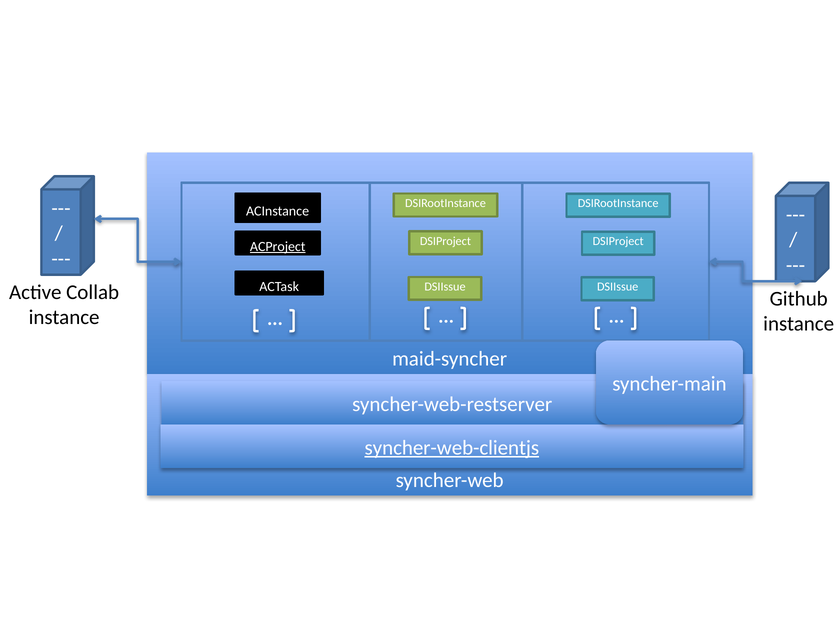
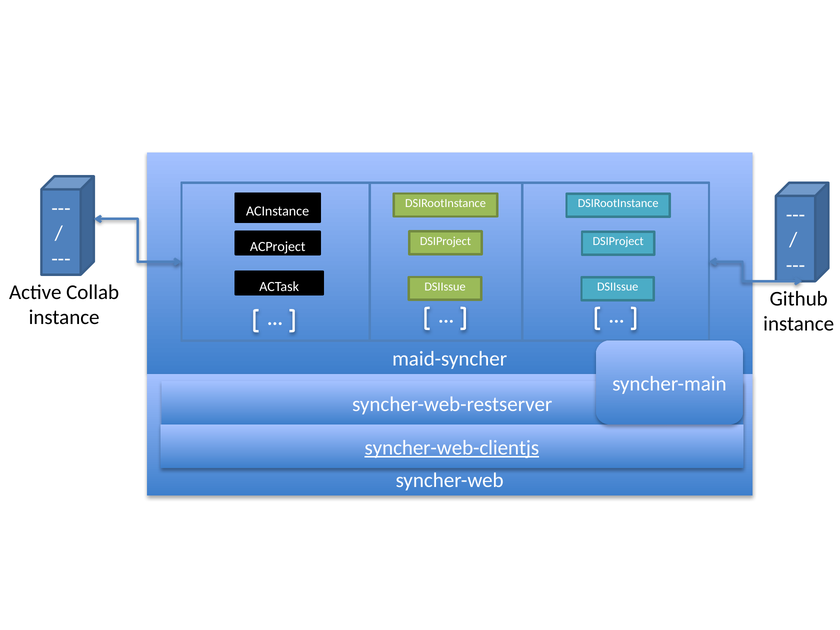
ACProject underline: present -> none
